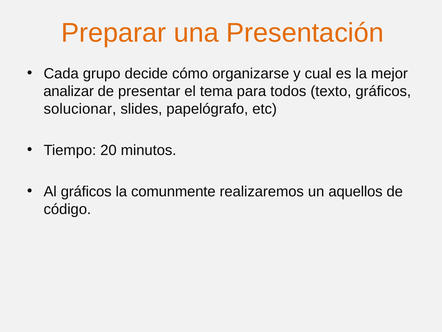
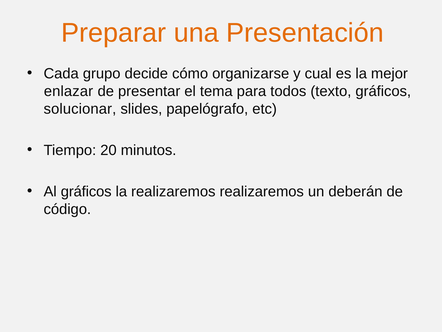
analizar: analizar -> enlazar
la comunmente: comunmente -> realizaremos
aquellos: aquellos -> deberán
